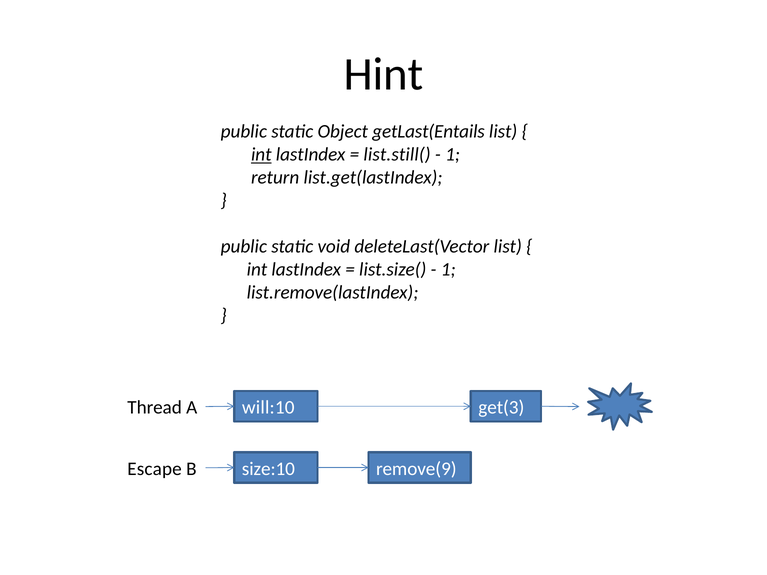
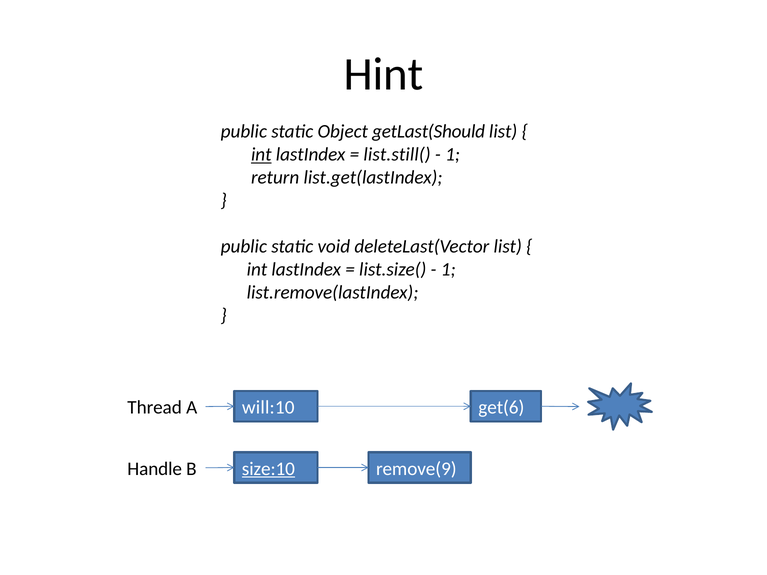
getLast(Entails: getLast(Entails -> getLast(Should
get(3: get(3 -> get(6
Escape: Escape -> Handle
size:10 underline: none -> present
